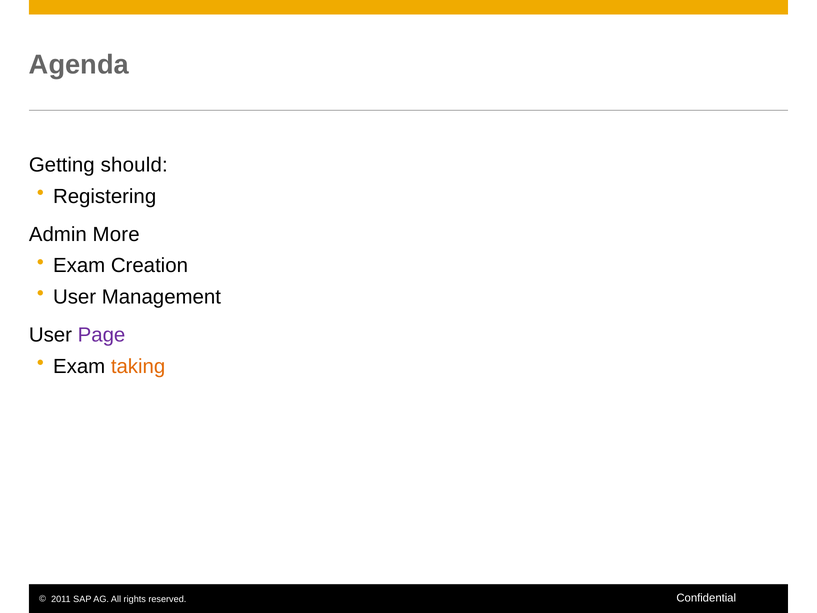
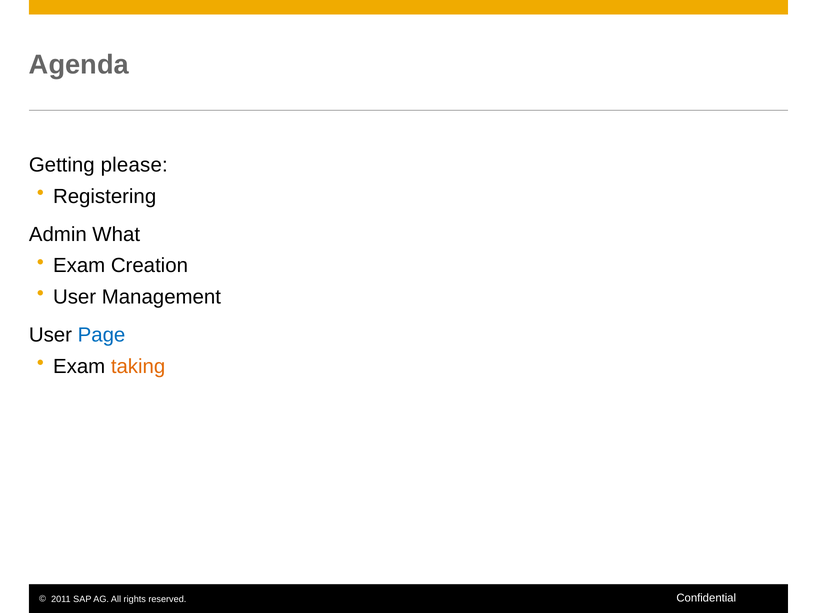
should: should -> please
More: More -> What
Page colour: purple -> blue
